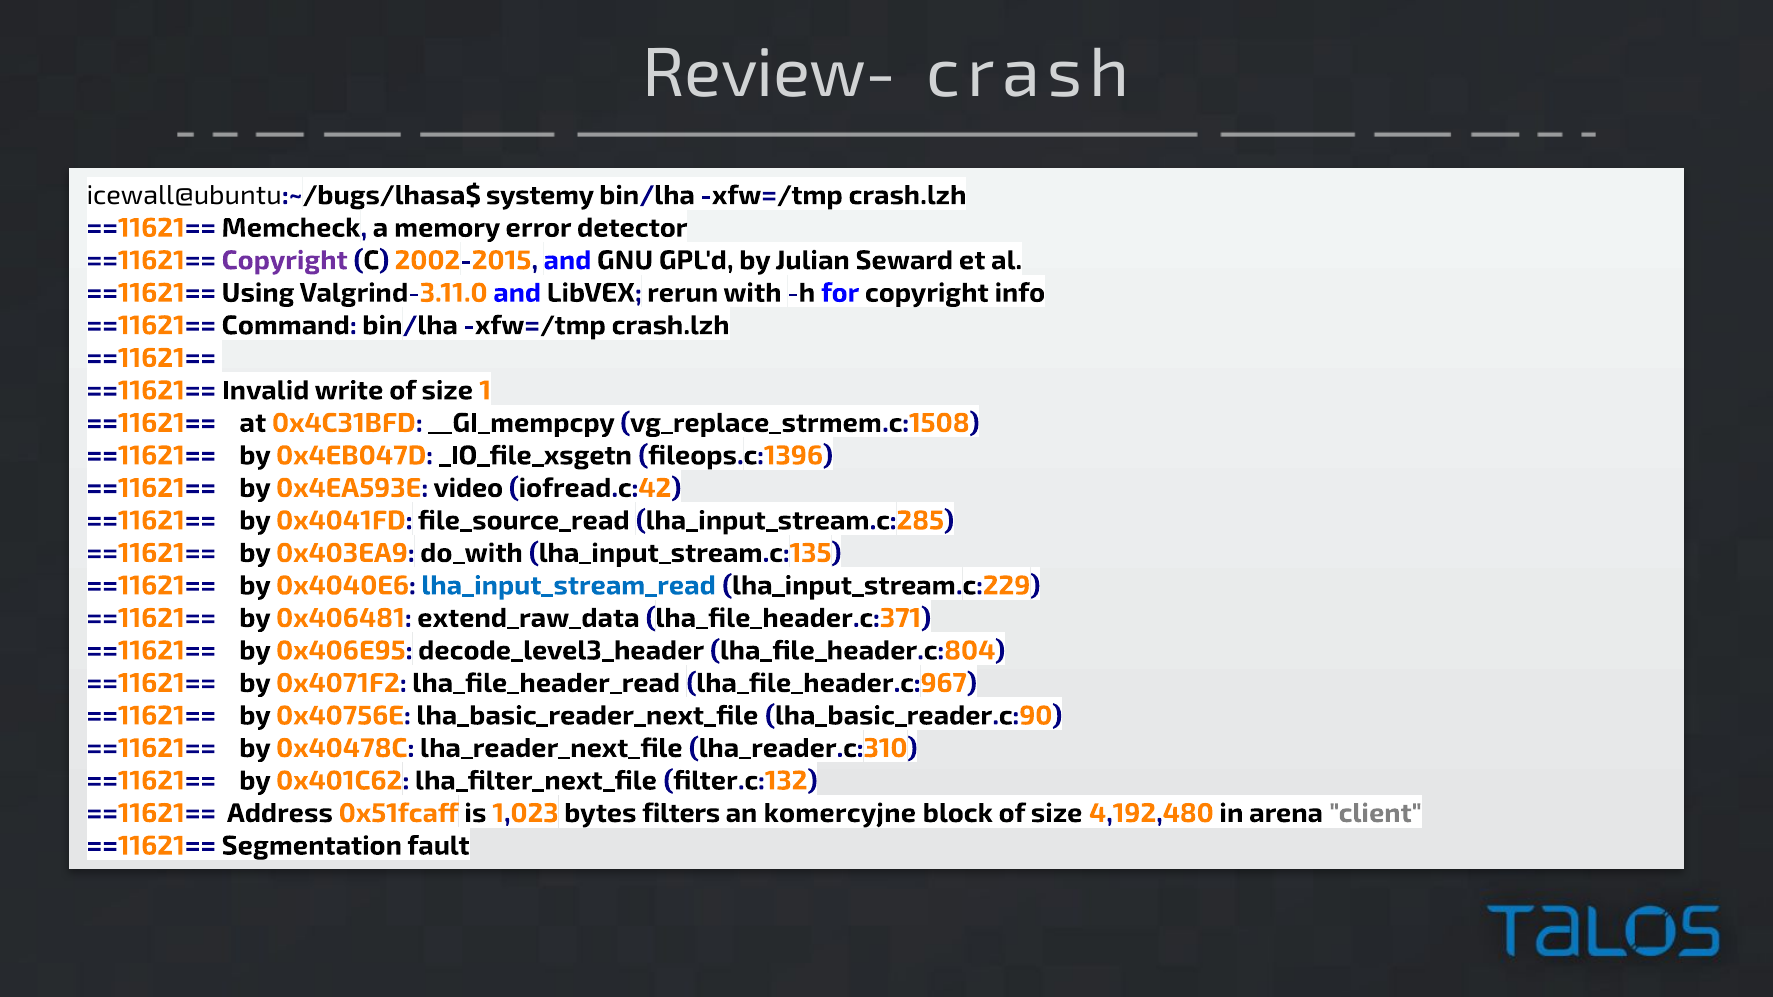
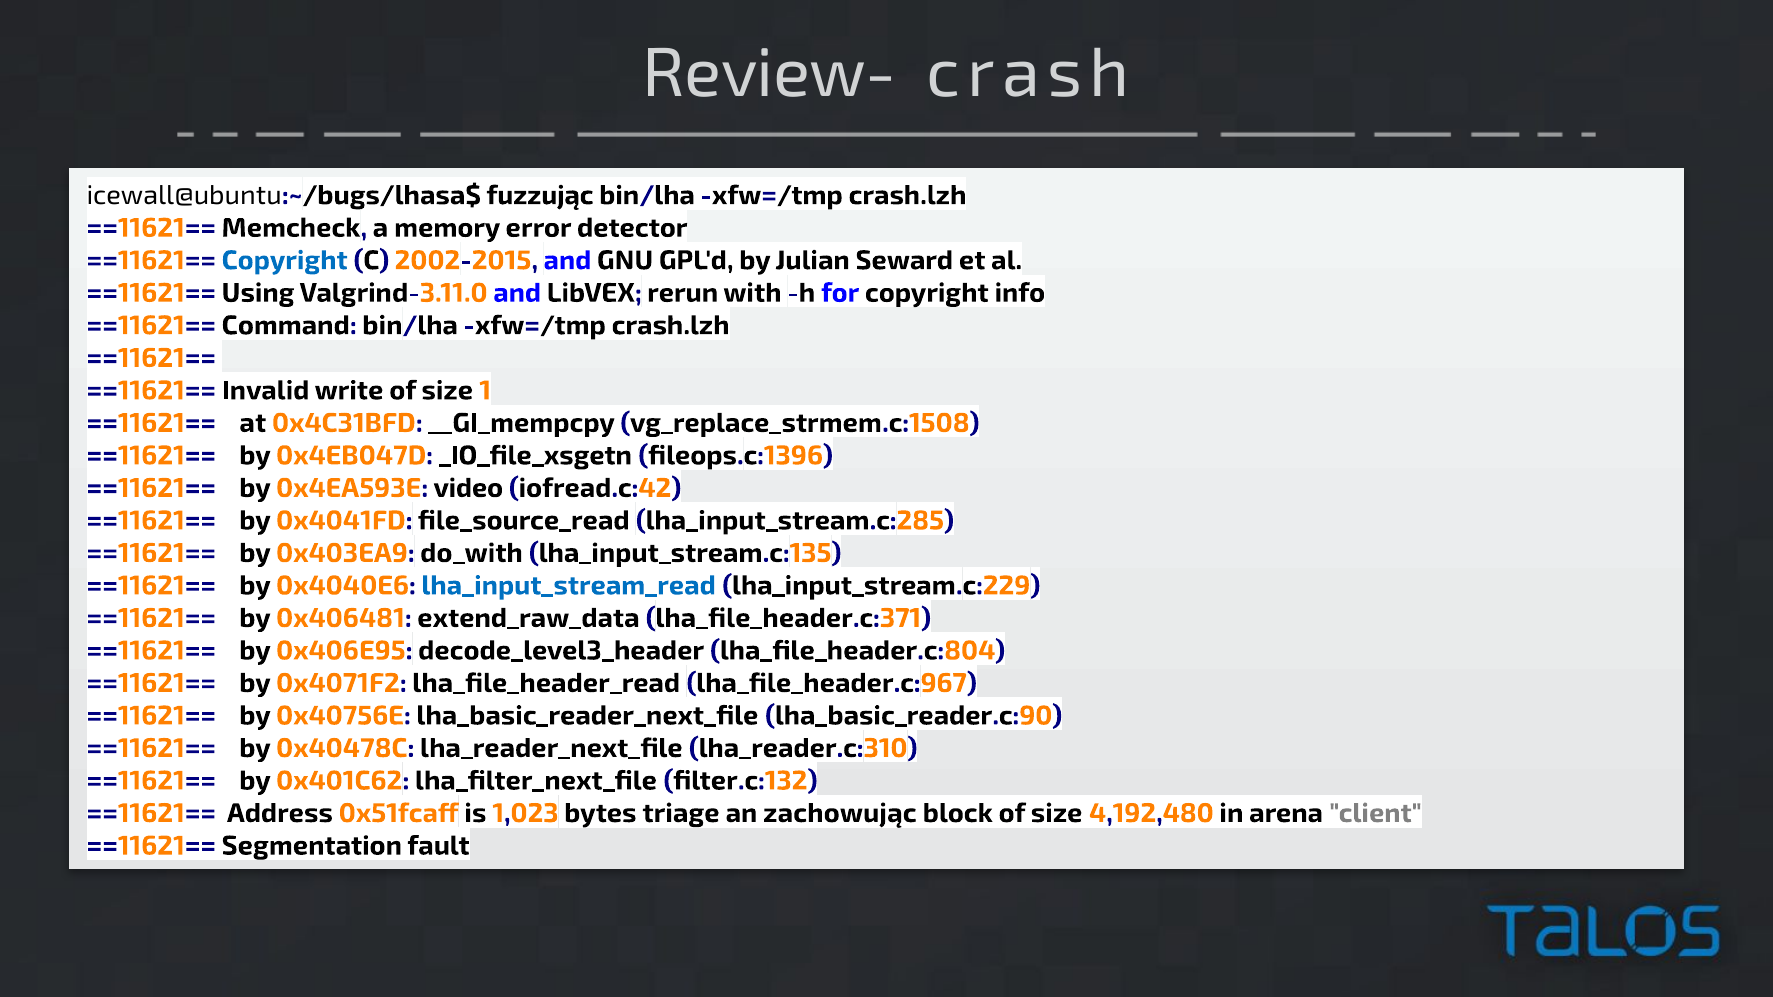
systemy: systemy -> fuzzując
Copyright at (285, 260) colour: purple -> blue
filters: filters -> triage
komercyjne: komercyjne -> zachowując
